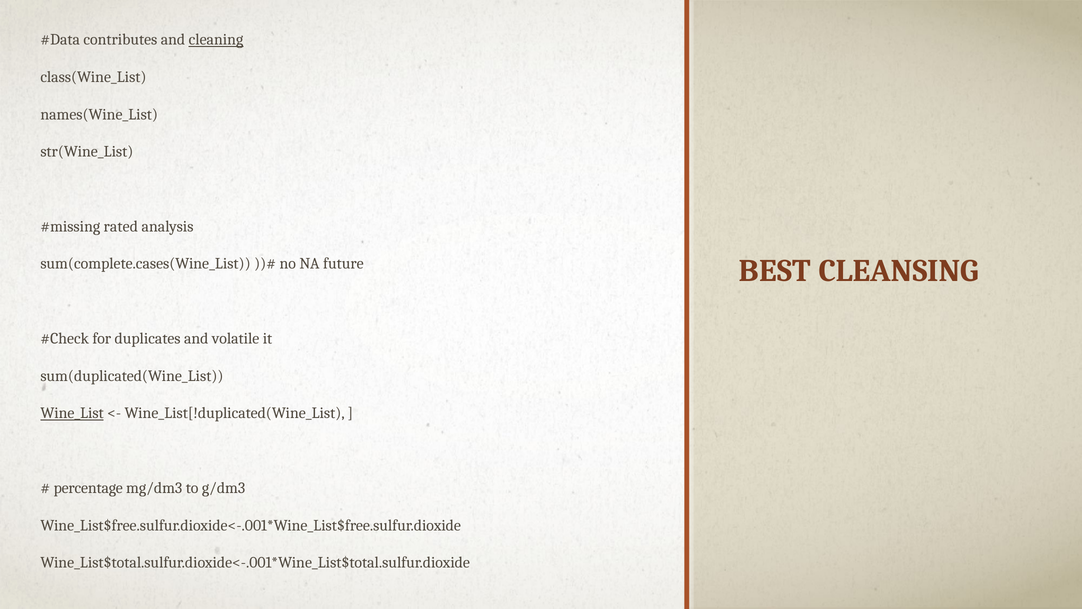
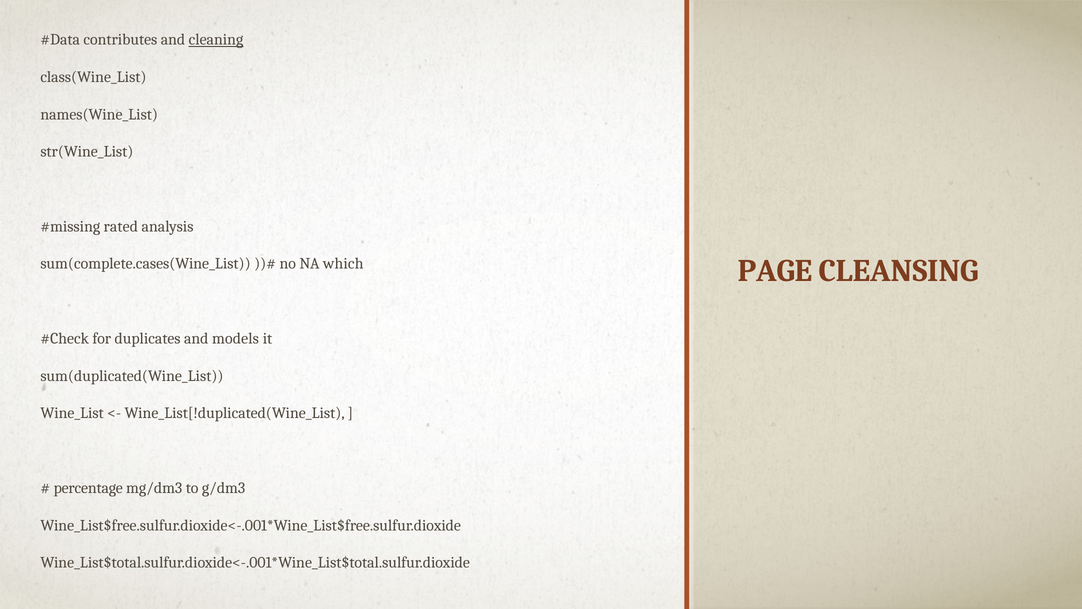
future: future -> which
BEST: BEST -> PAGE
volatile: volatile -> models
Wine_List underline: present -> none
